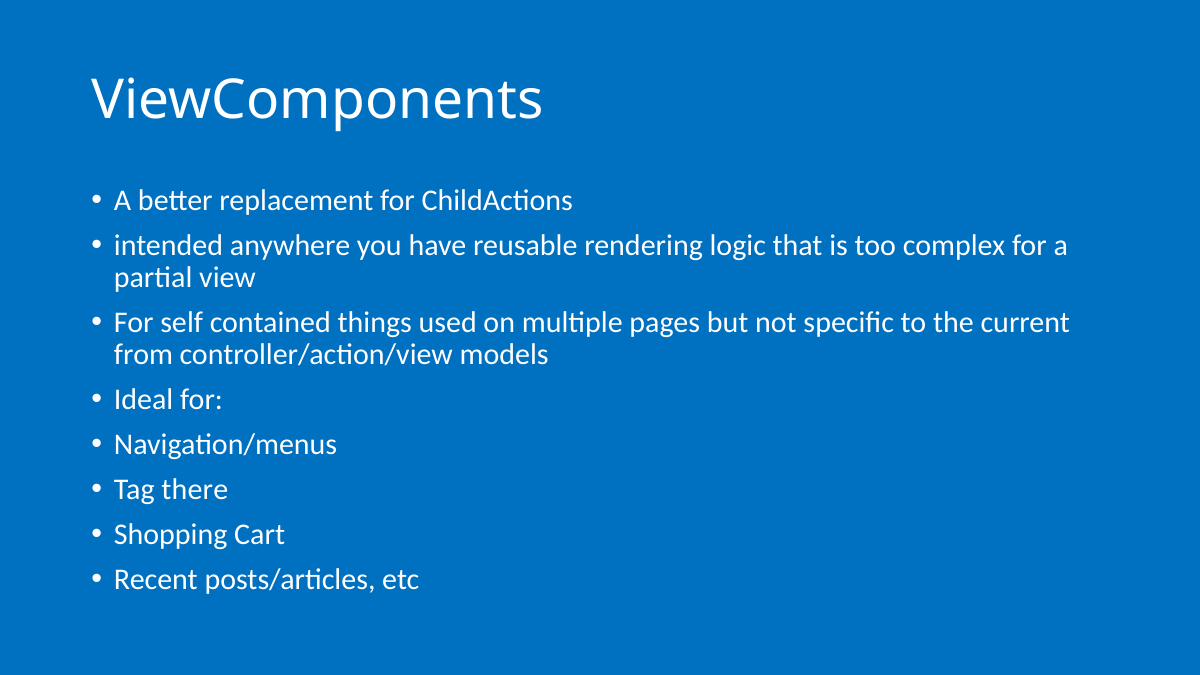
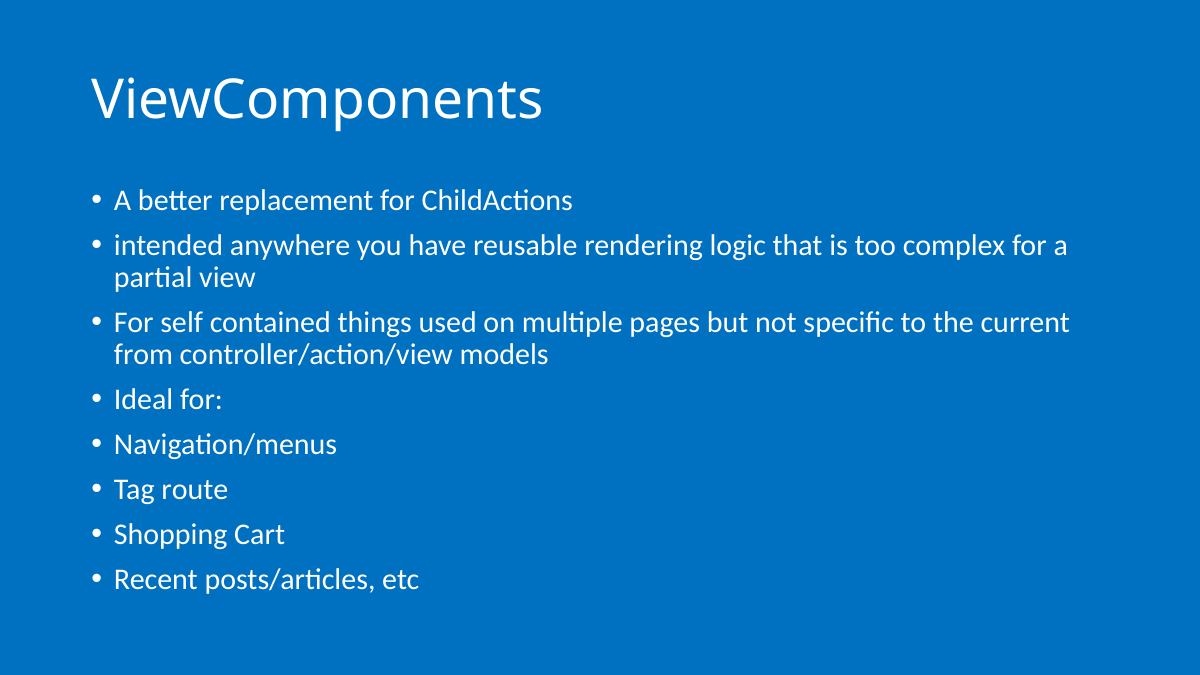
there: there -> route
